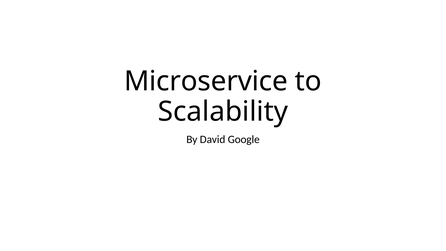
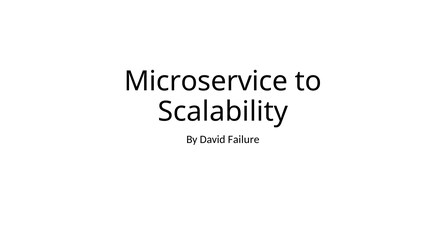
Google: Google -> Failure
